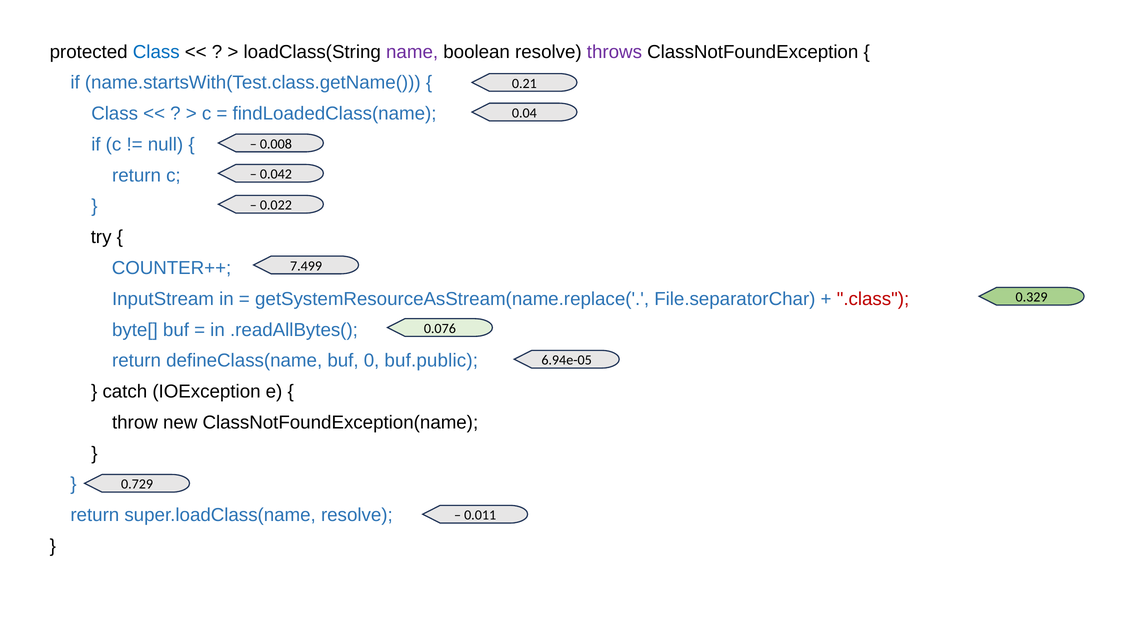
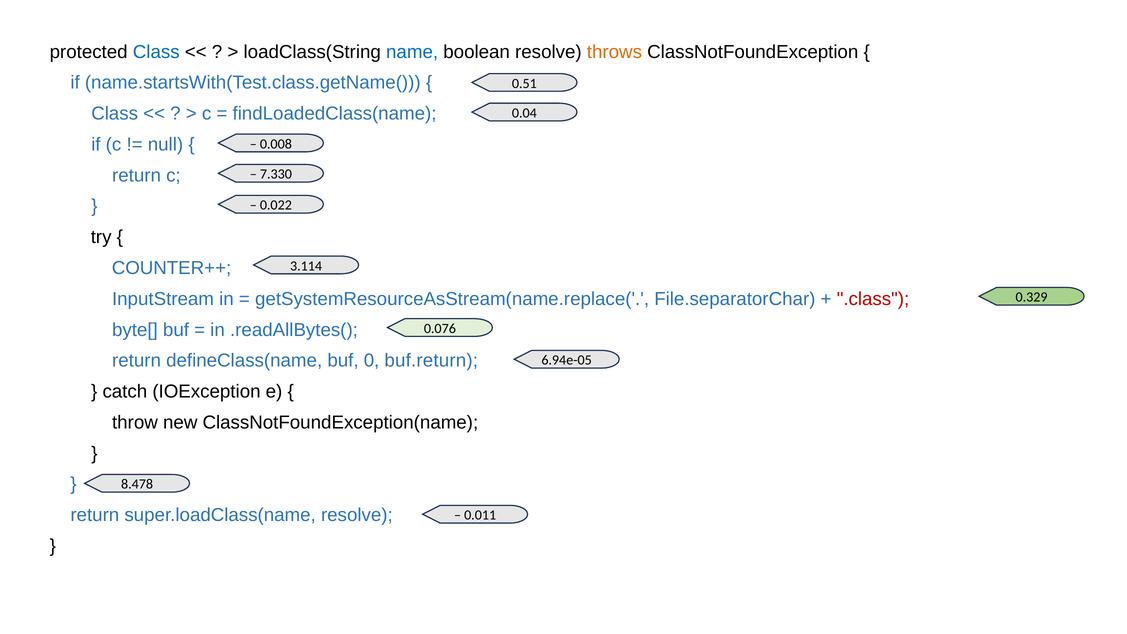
name colour: purple -> blue
throws colour: purple -> orange
0.21: 0.21 -> 0.51
0.042: 0.042 -> 7.330
7.499: 7.499 -> 3.114
buf.public: buf.public -> buf.return
0.729: 0.729 -> 8.478
